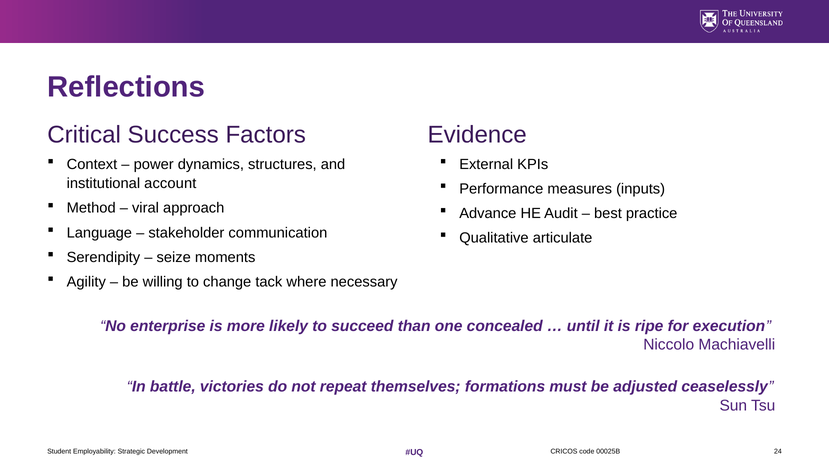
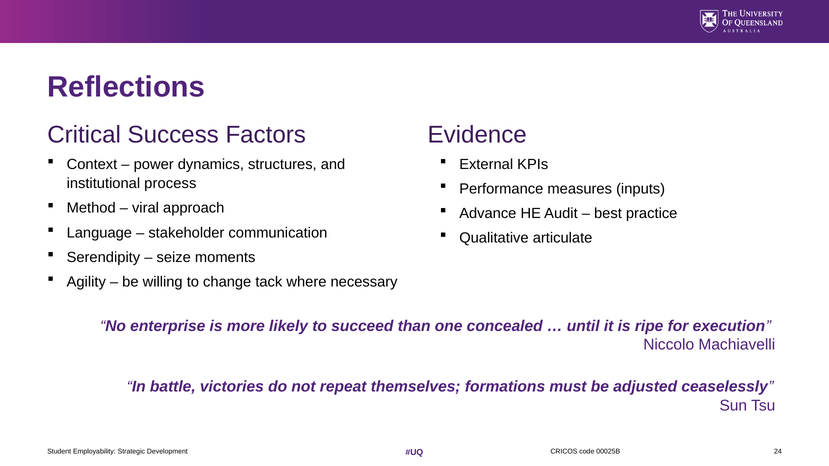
account: account -> process
